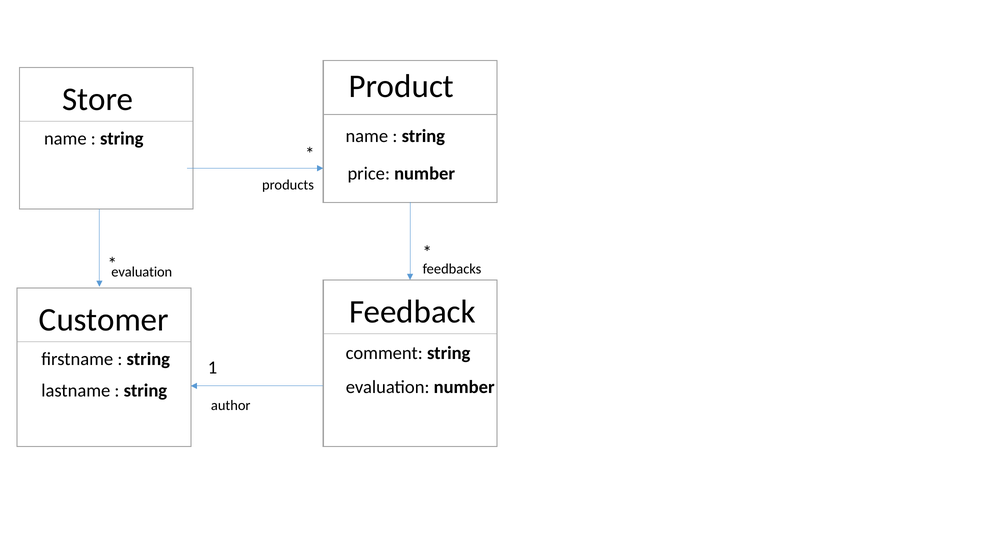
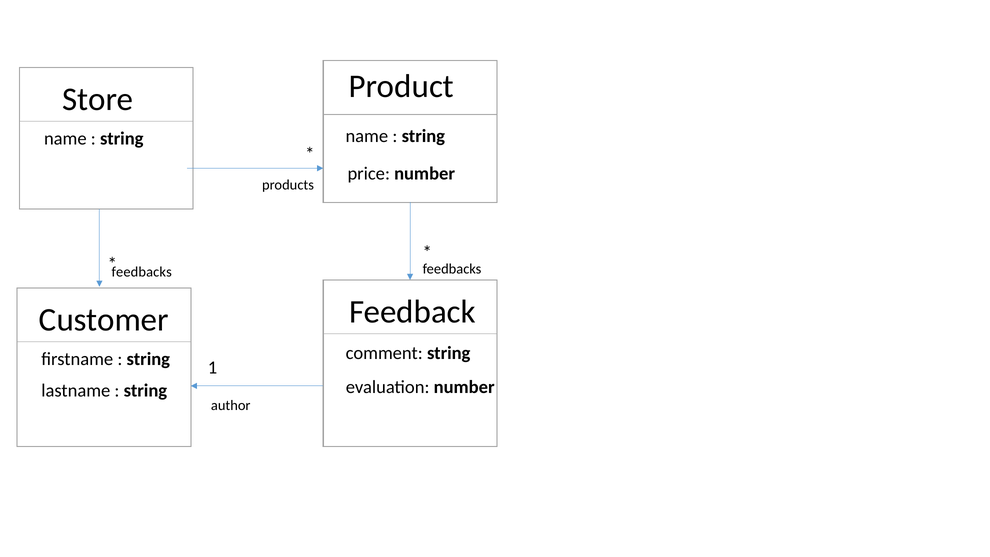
evaluation at (142, 272): evaluation -> feedbacks
